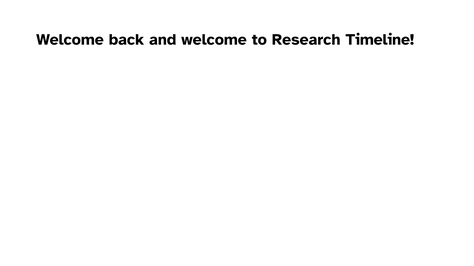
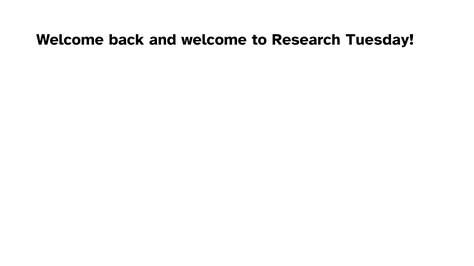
Timeline: Timeline -> Tuesday
